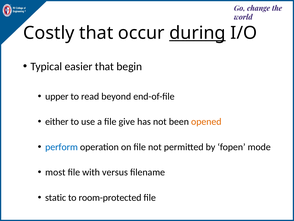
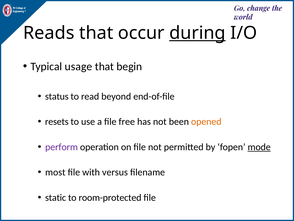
Costly: Costly -> Reads
easier: easier -> usage
upper: upper -> status
either: either -> resets
give: give -> free
perform colour: blue -> purple
mode underline: none -> present
